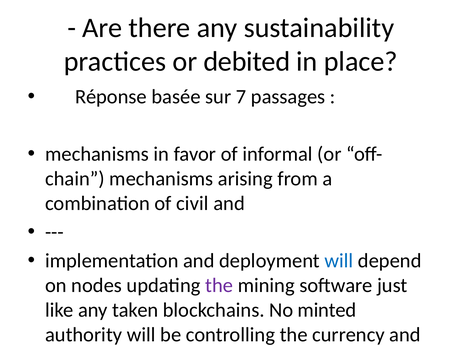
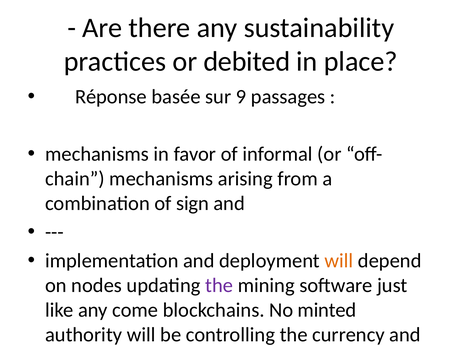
7: 7 -> 9
civil: civil -> sign
will at (339, 261) colour: blue -> orange
taken: taken -> come
